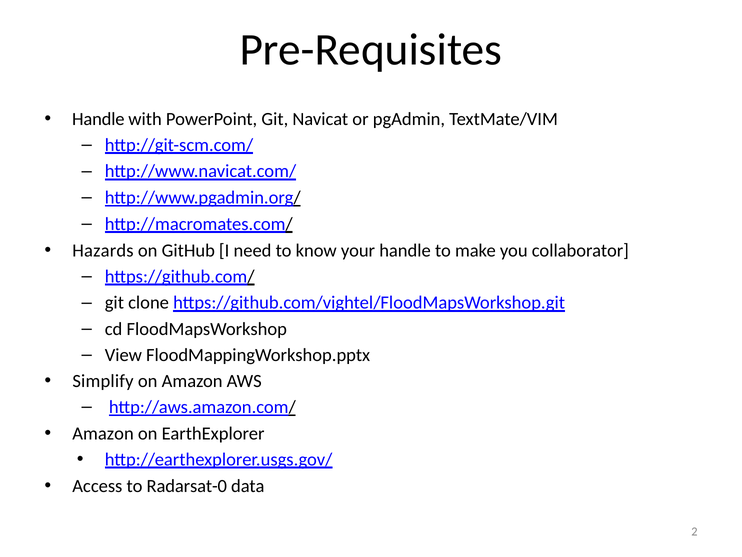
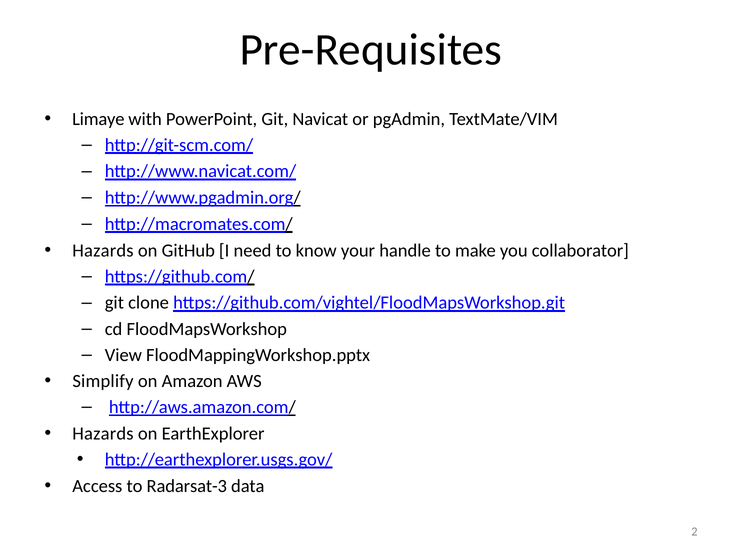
Handle at (98, 119): Handle -> Limaye
Amazon at (103, 433): Amazon -> Hazards
Radarsat-0: Radarsat-0 -> Radarsat-3
